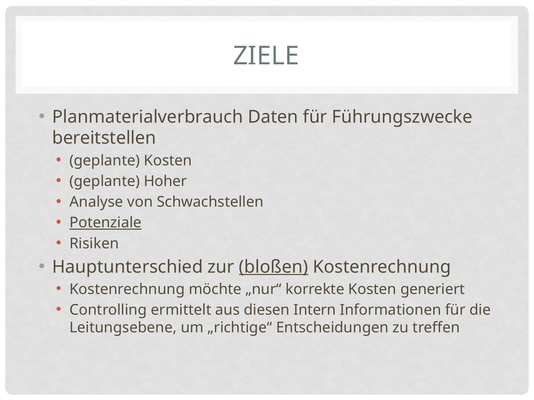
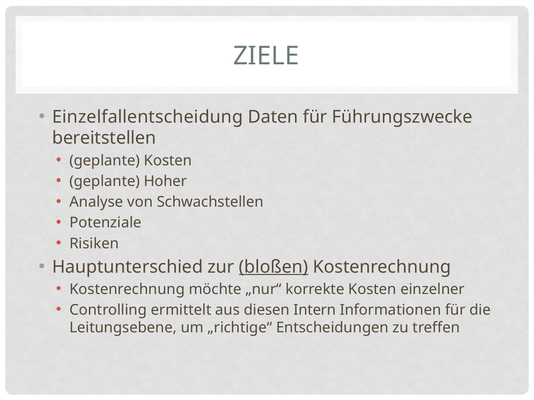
Planmaterialverbrauch: Planmaterialverbrauch -> Einzelfallentscheidung
Potenziale underline: present -> none
generiert: generiert -> einzelner
